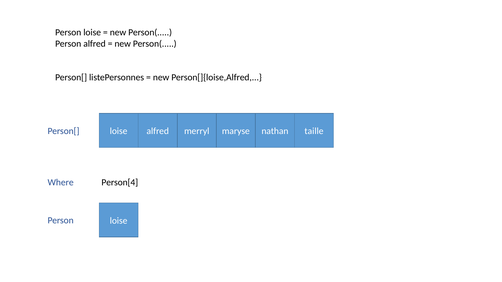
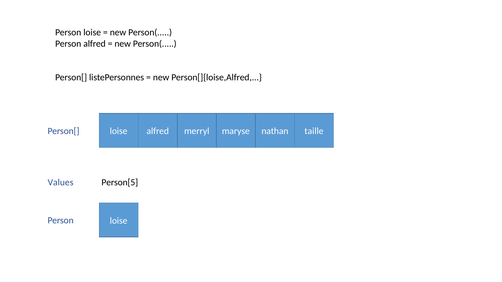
Where: Where -> Values
Person[4: Person[4 -> Person[5
